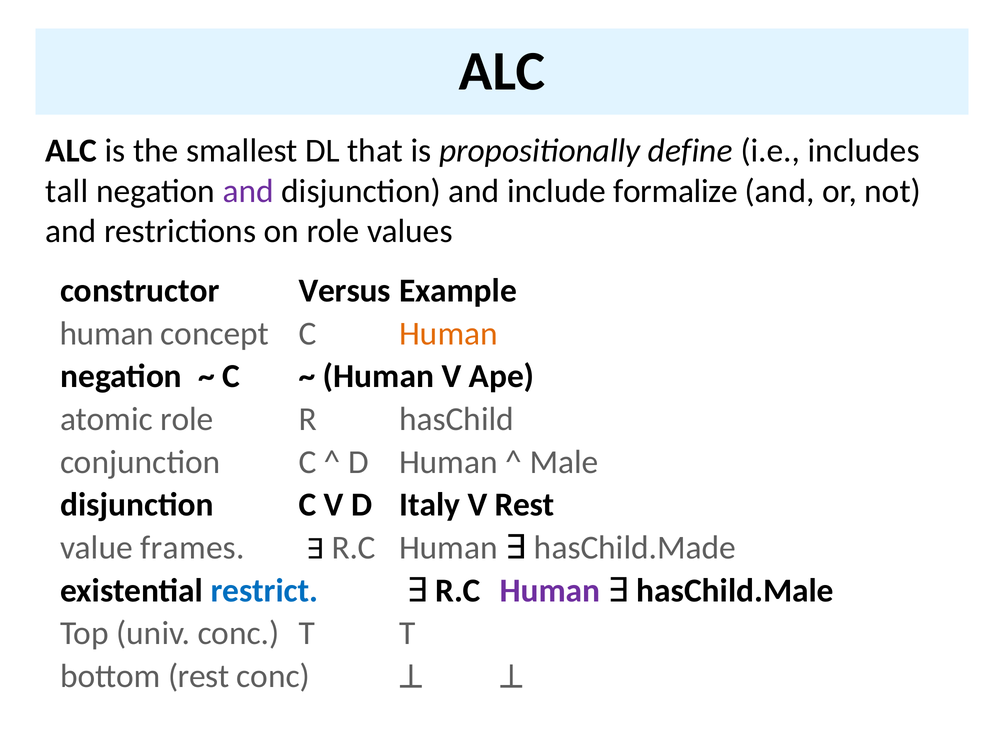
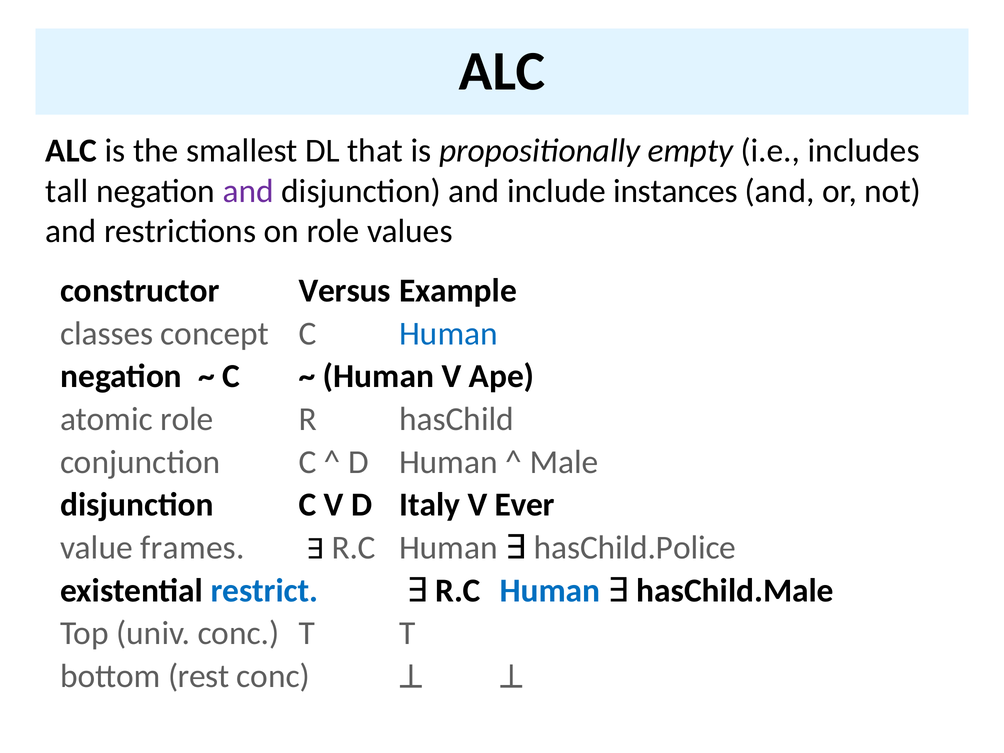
define: define -> empty
formalize: formalize -> instances
human at (107, 334): human -> classes
Human at (448, 334) colour: orange -> blue
V Rest: Rest -> Ever
hasChild.Made: hasChild.Made -> hasChild.Police
Human at (550, 590) colour: purple -> blue
